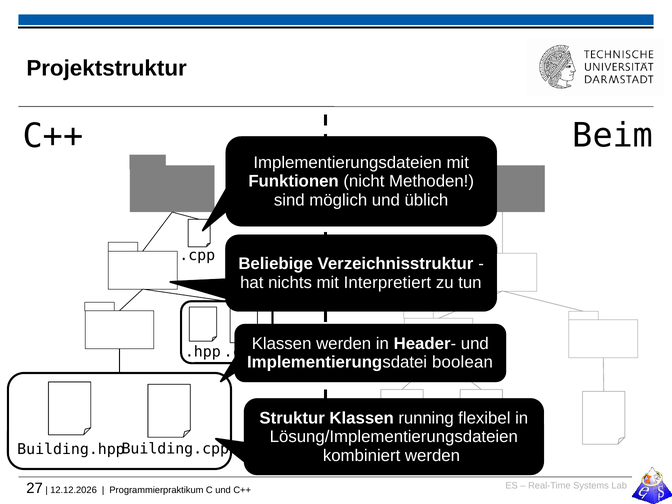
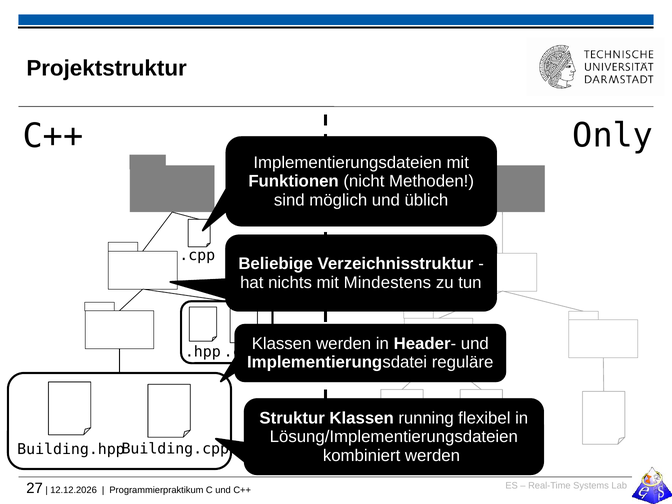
Beim: Beim -> Only
Interpretiert: Interpretiert -> Mindestens
boolean: boolean -> reguläre
